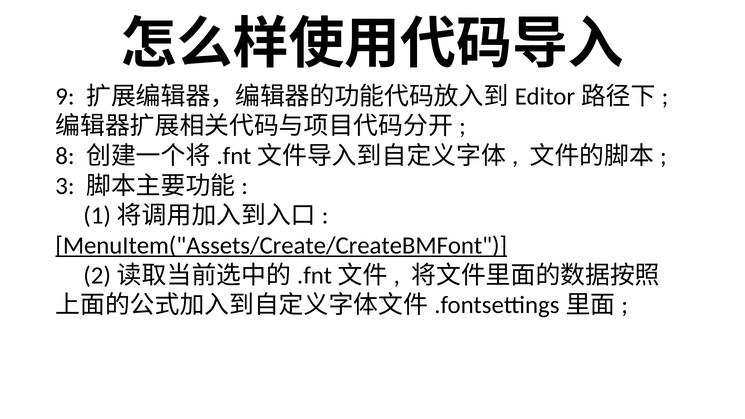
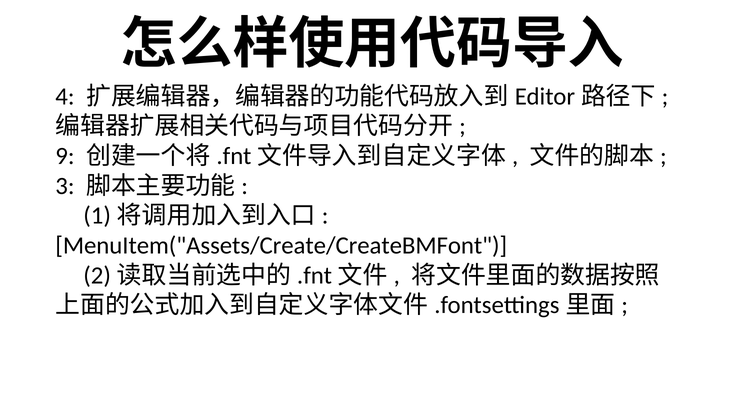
9: 9 -> 4
8: 8 -> 9
MenuItem("Assets/Create/CreateBMFont underline: present -> none
